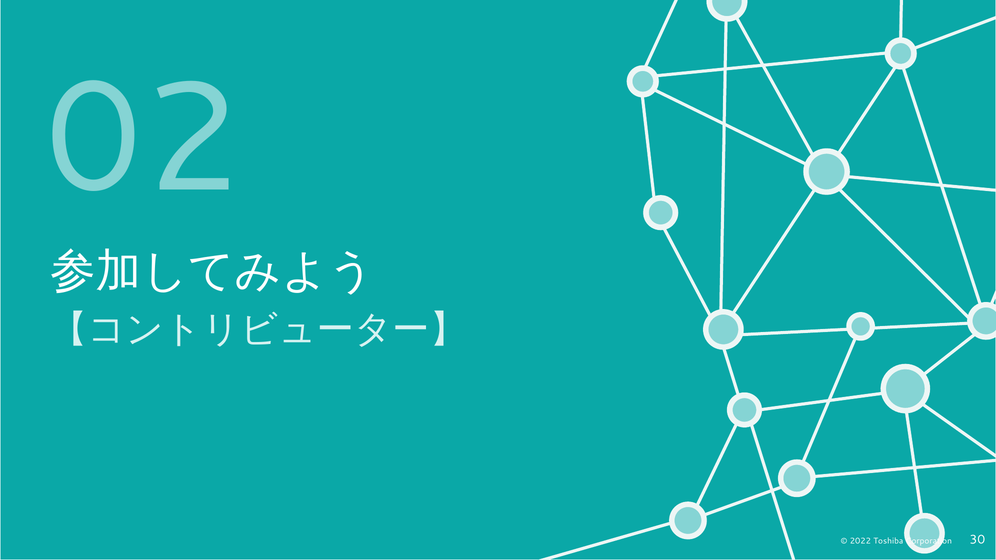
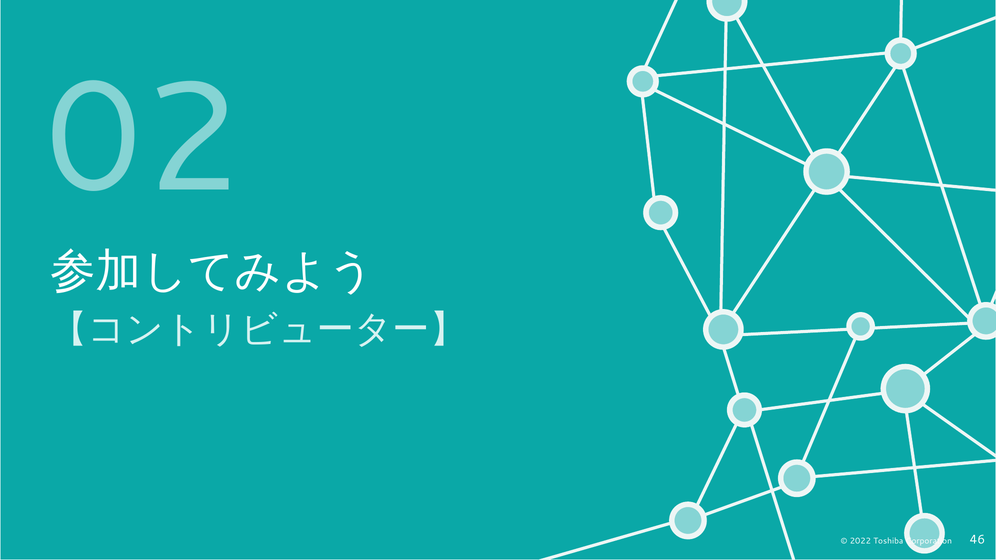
30: 30 -> 46
